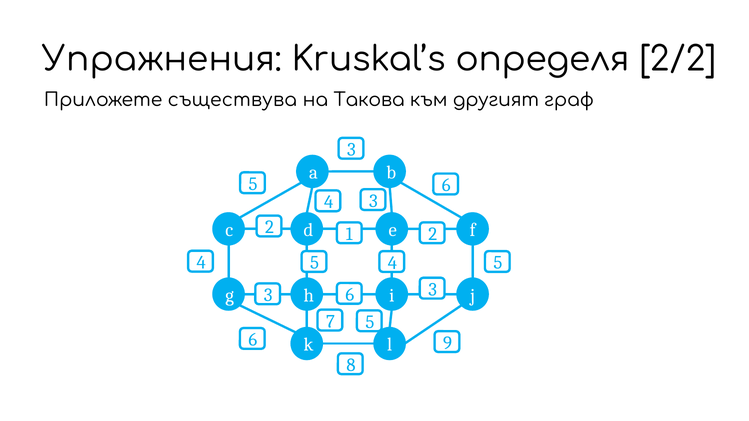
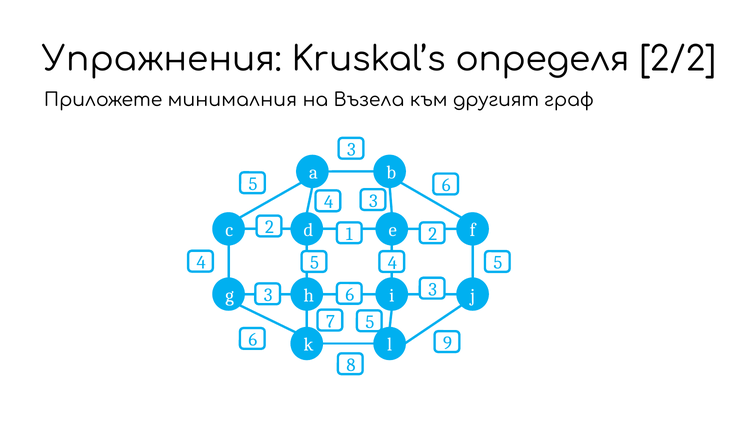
съществува: съществува -> минималния
Такова: Такова -> Възела
